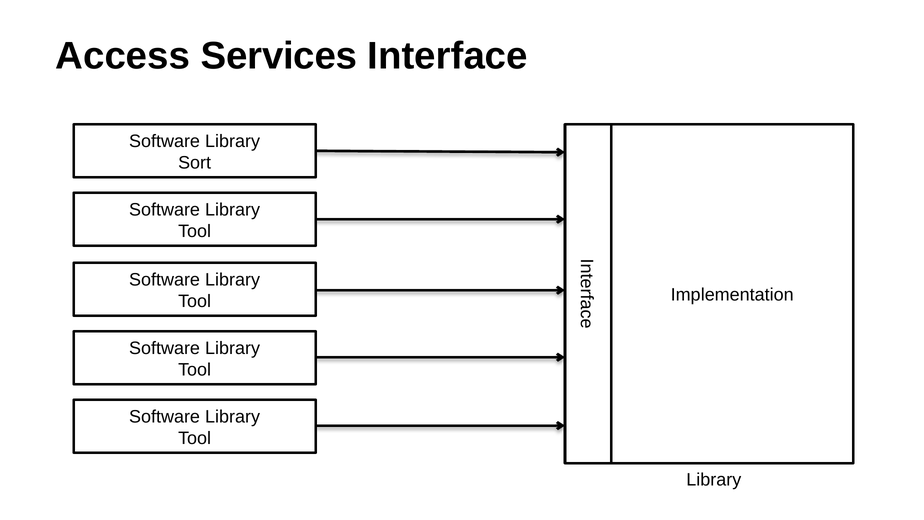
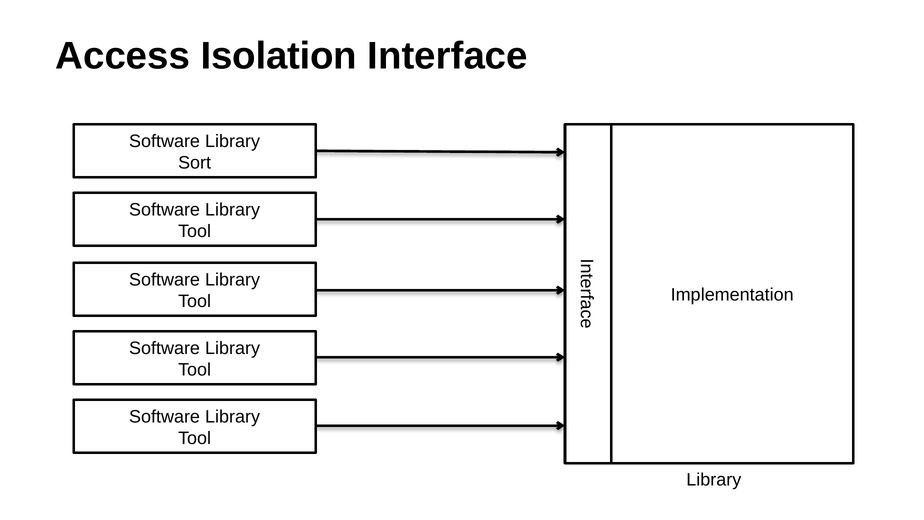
Services: Services -> Isolation
